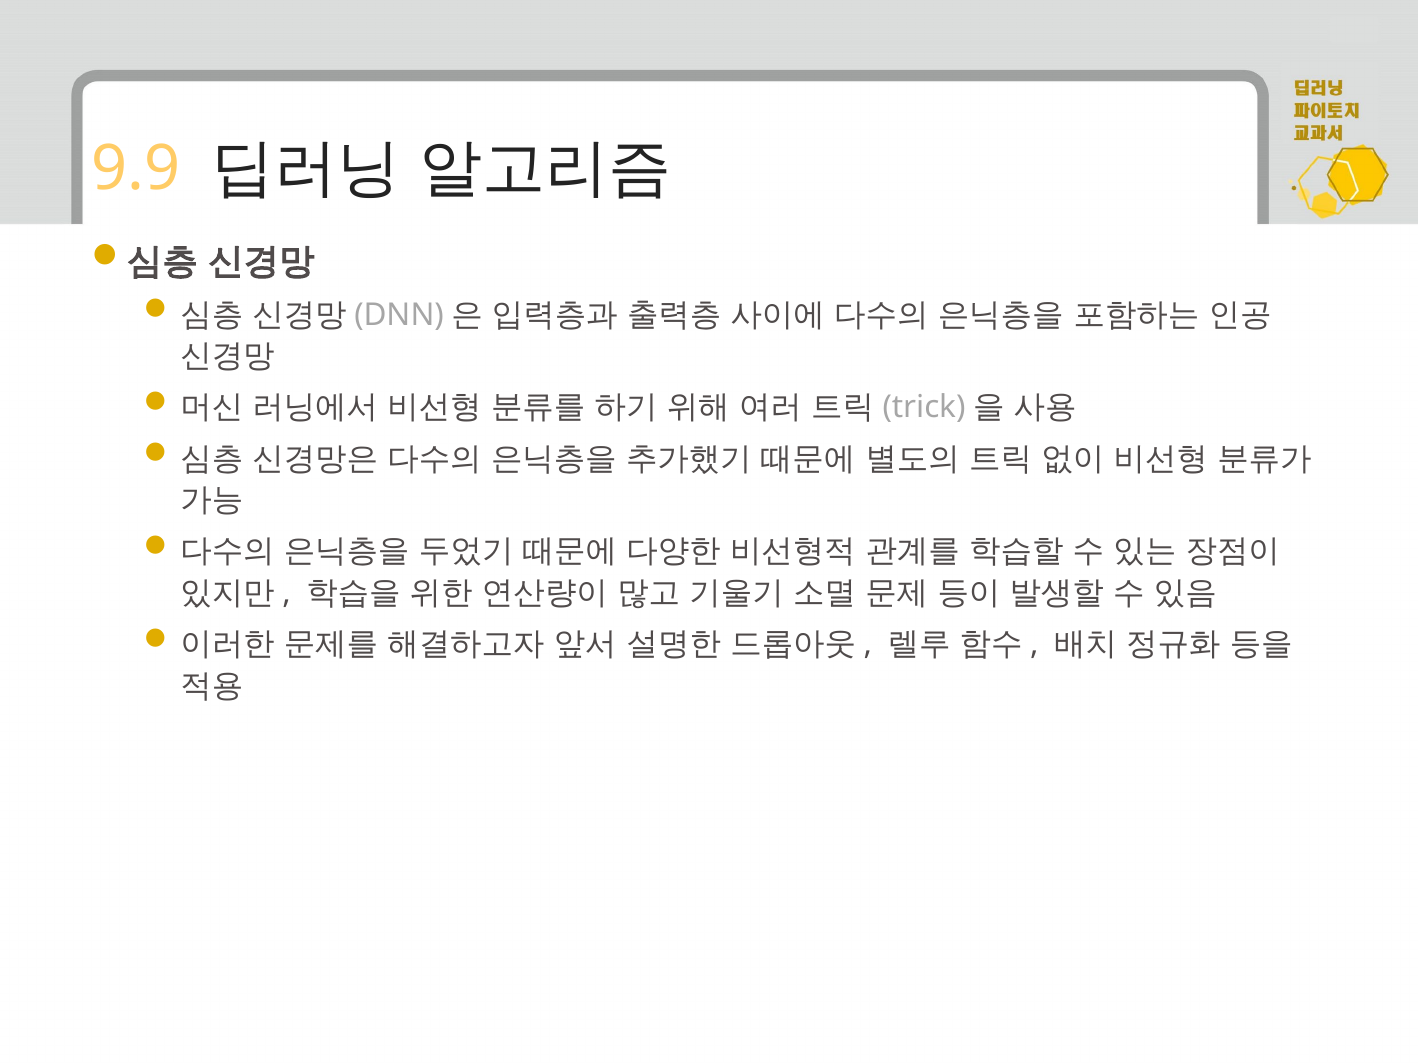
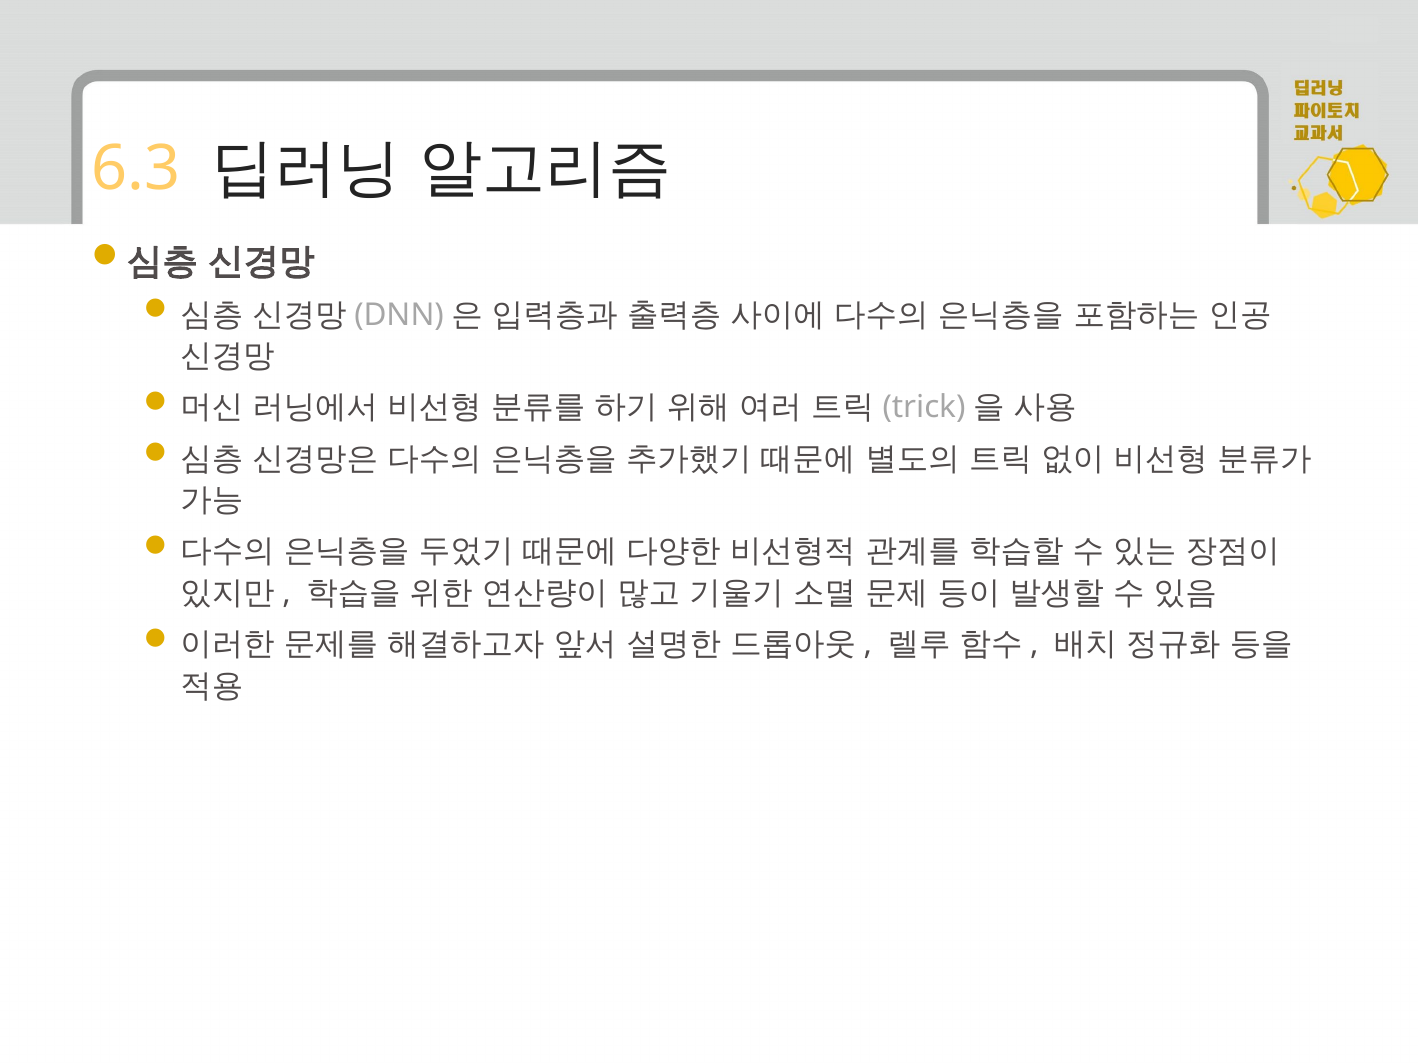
9.9: 9.9 -> 6.3
